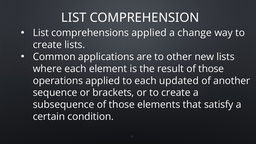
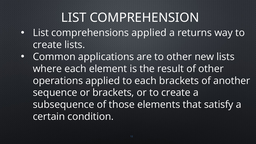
change: change -> returns
result of those: those -> other
each updated: updated -> brackets
